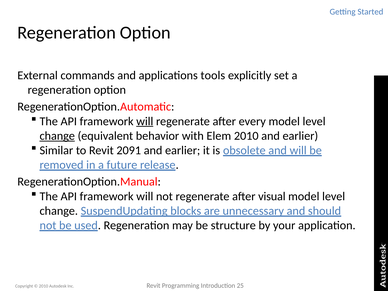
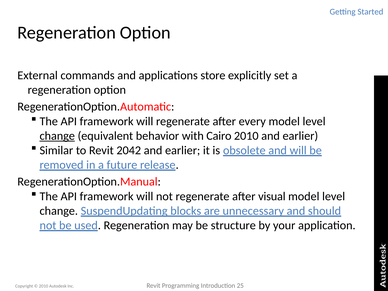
tools: tools -> store
will at (145, 121) underline: present -> none
Elem: Elem -> Cairo
2091: 2091 -> 2042
